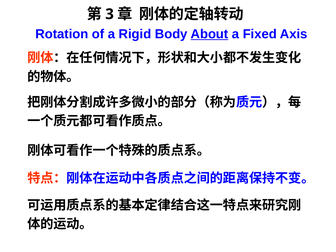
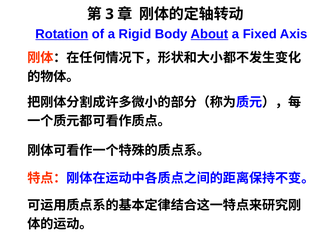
Rotation underline: none -> present
